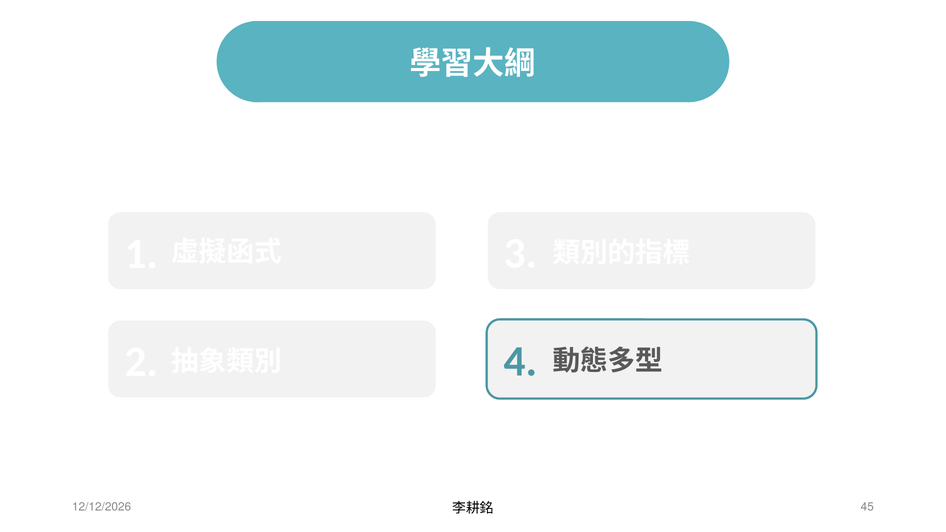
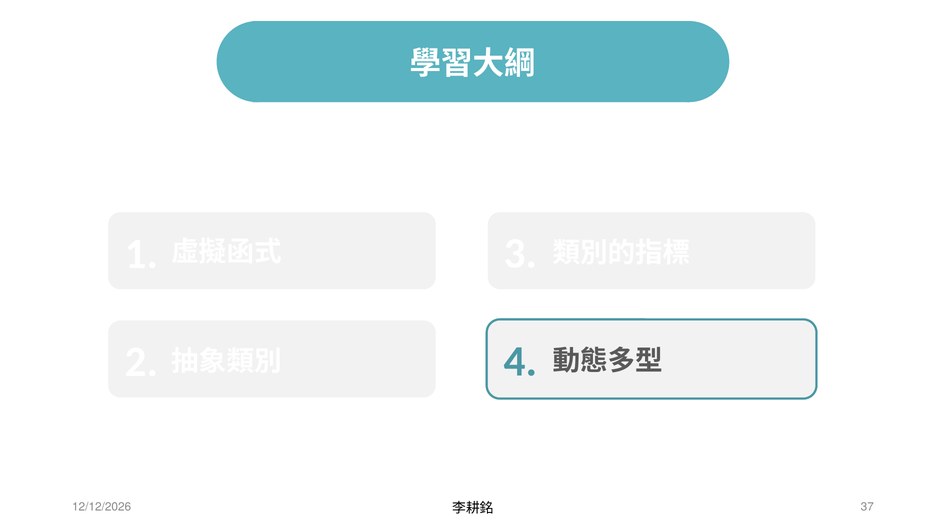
45: 45 -> 37
